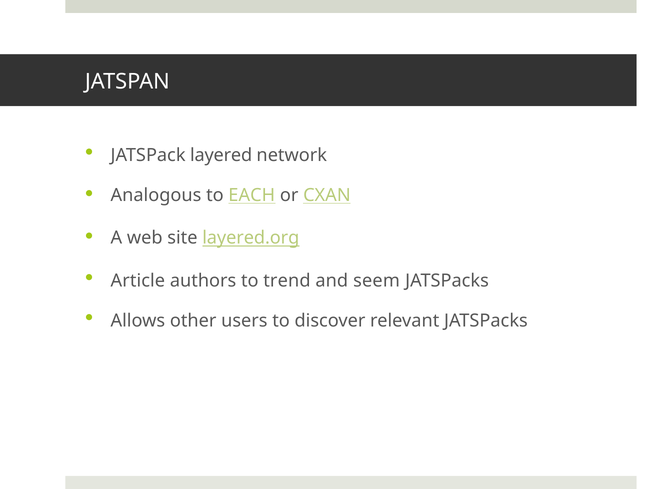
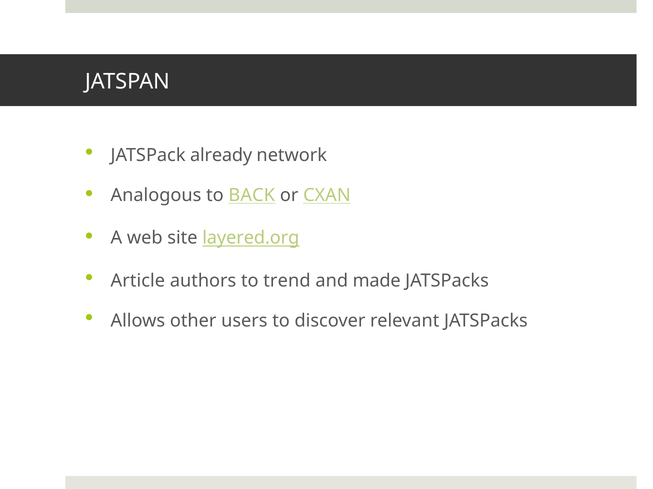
layered: layered -> already
EACH: EACH -> BACK
seem: seem -> made
